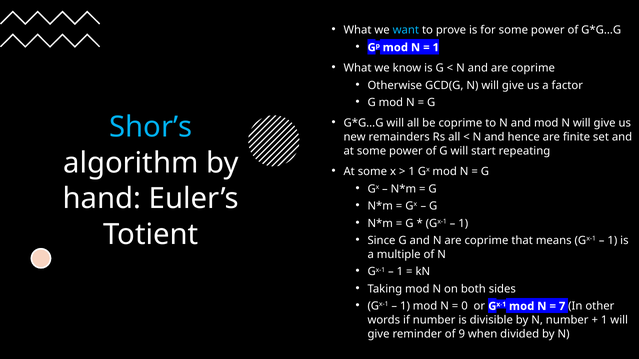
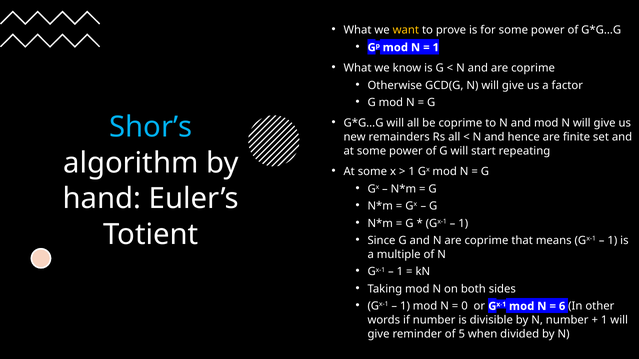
want colour: light blue -> yellow
7: 7 -> 6
9: 9 -> 5
